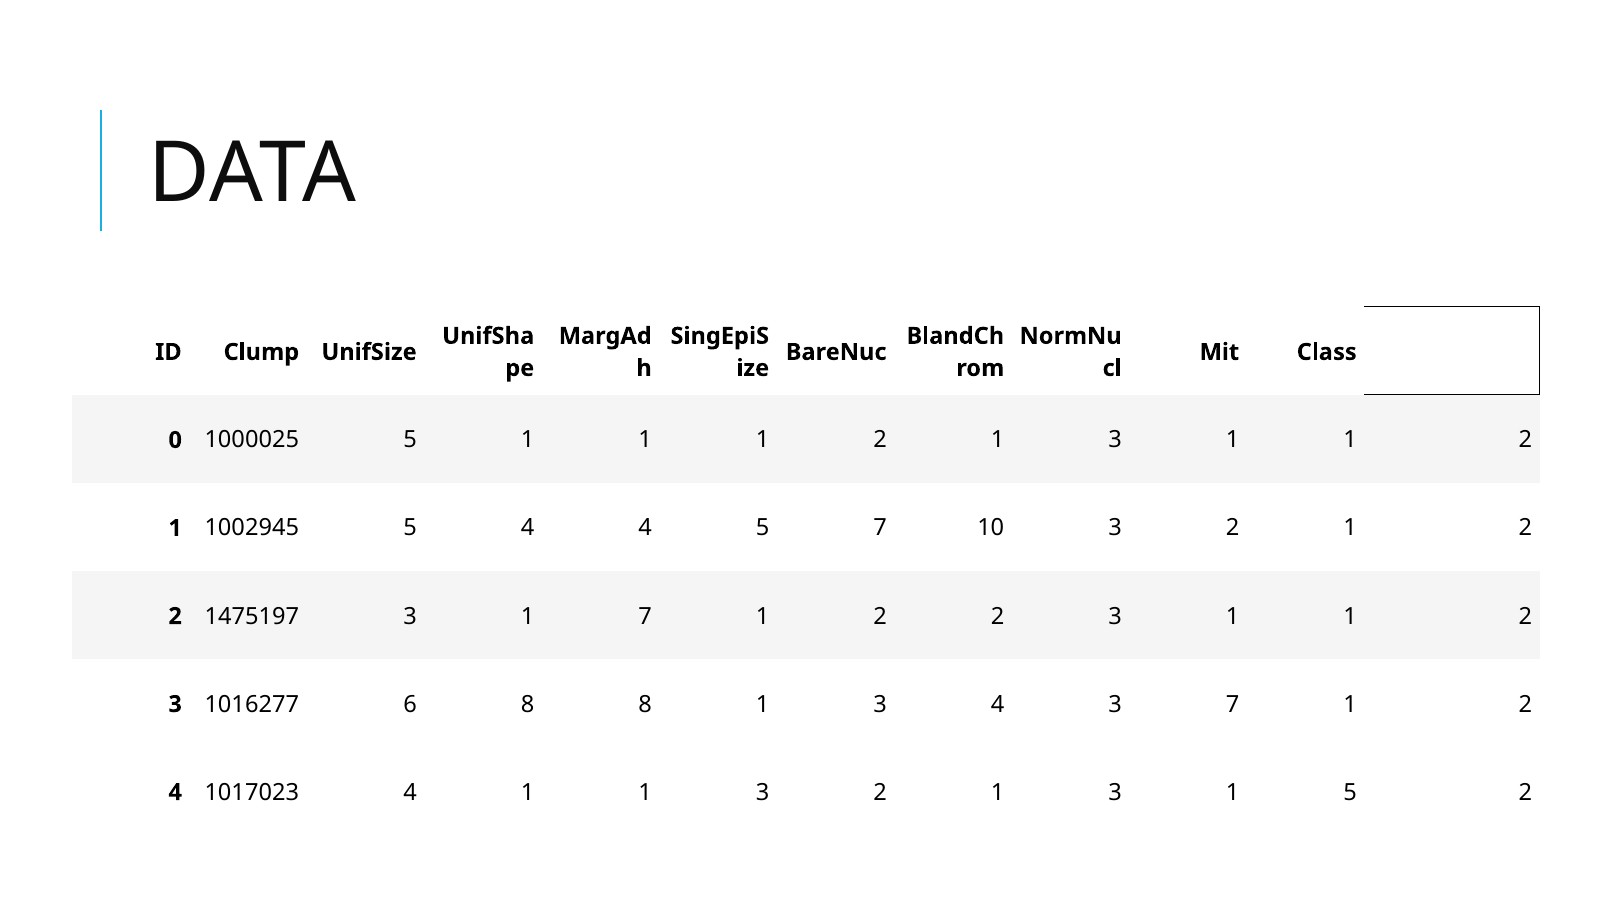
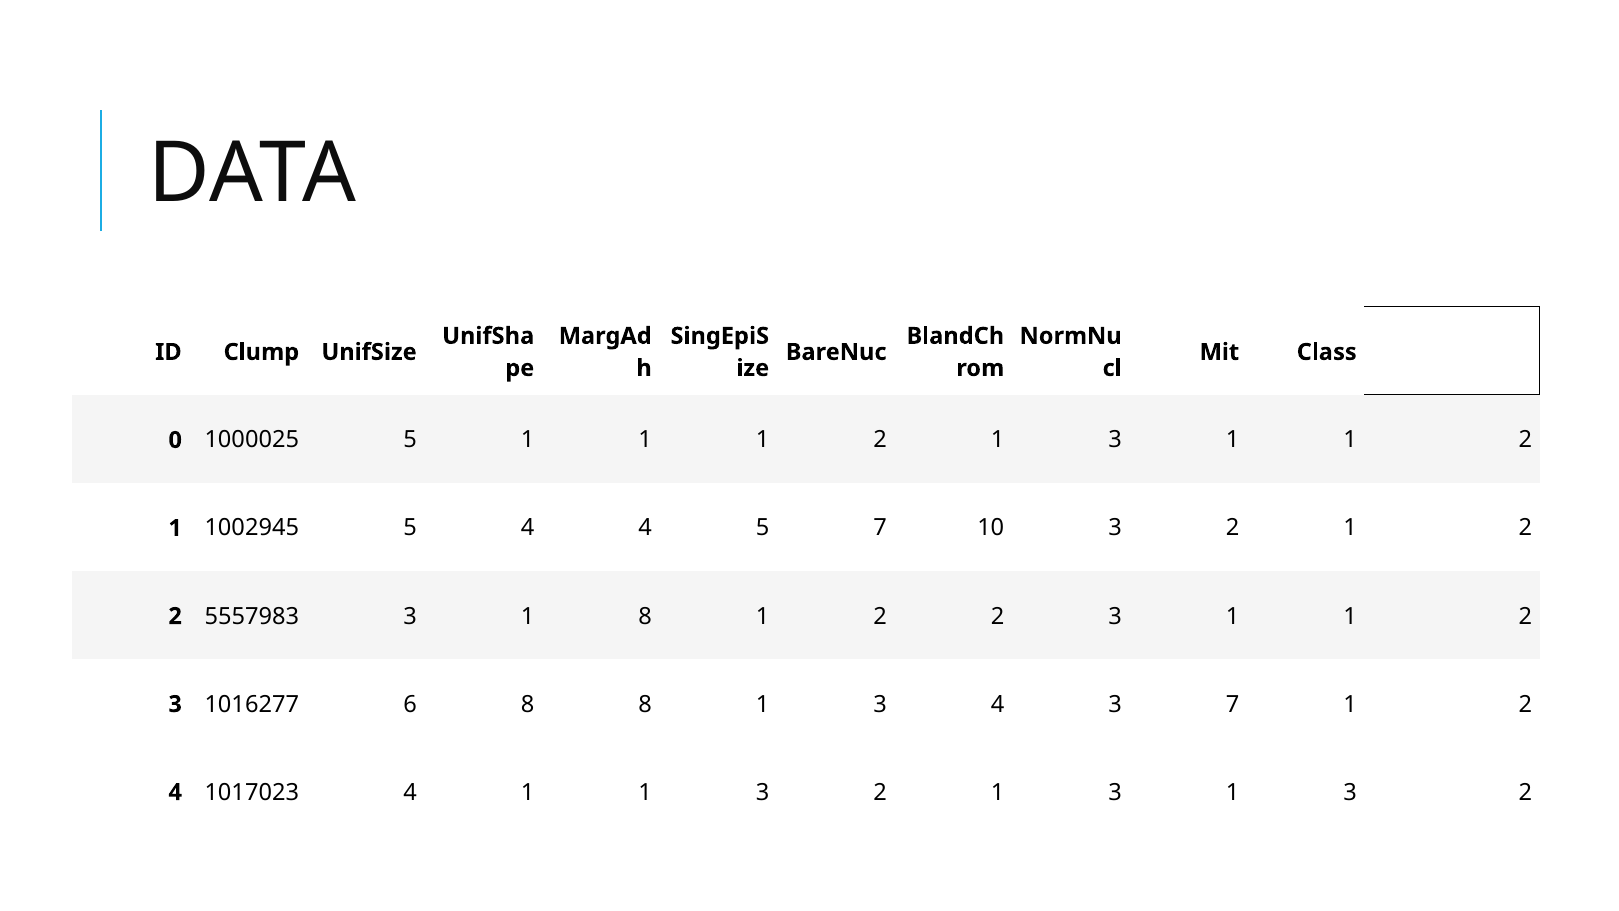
1475197: 1475197 -> 5557983
1 7: 7 -> 8
3 1 5: 5 -> 3
